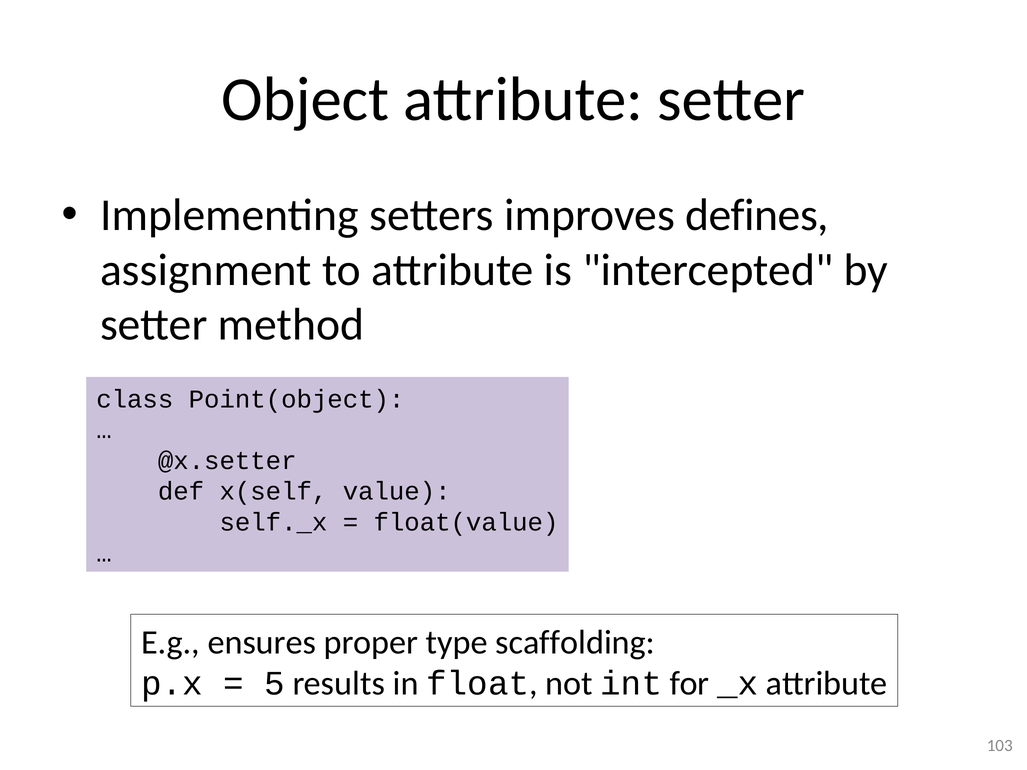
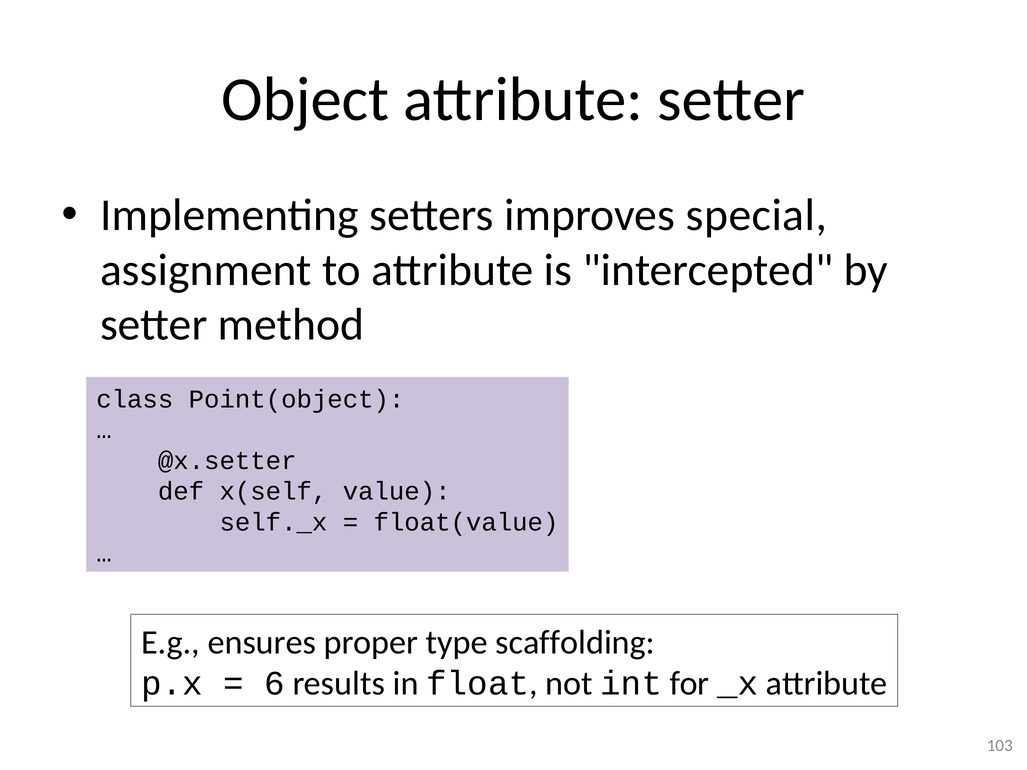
defines: defines -> special
5: 5 -> 6
